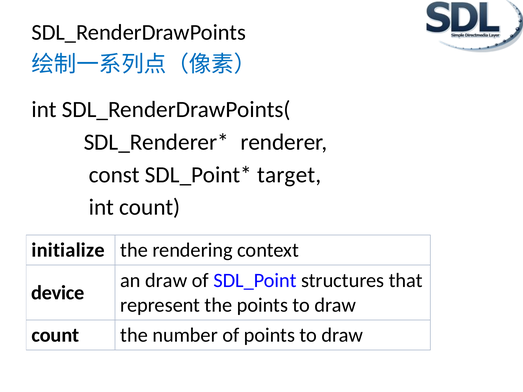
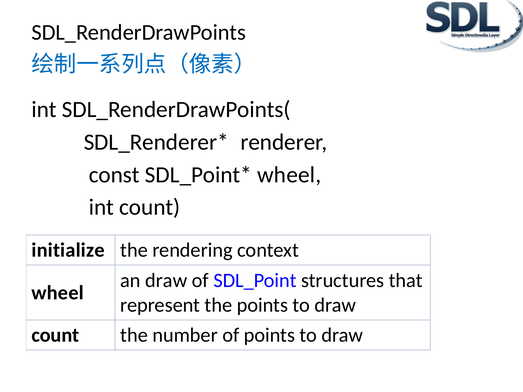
target at (289, 175): target -> wheel
device at (58, 293): device -> wheel
